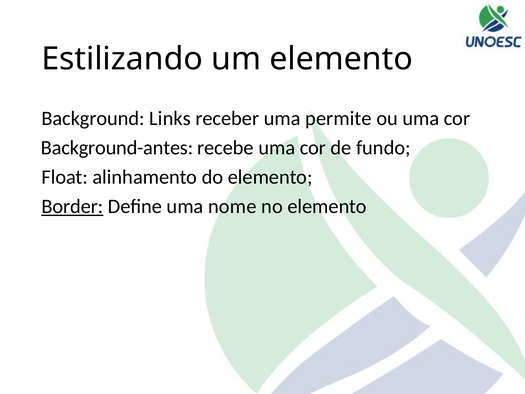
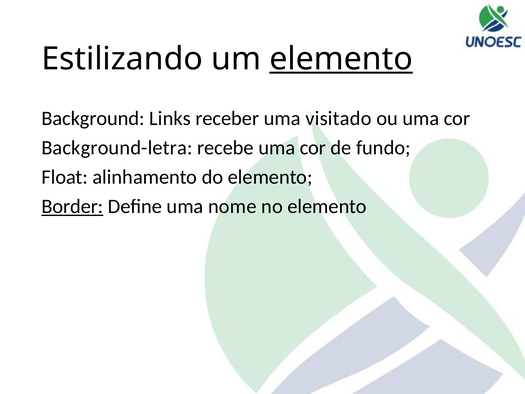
elemento at (341, 59) underline: none -> present
permite: permite -> visitado
Background-antes: Background-antes -> Background-letra
